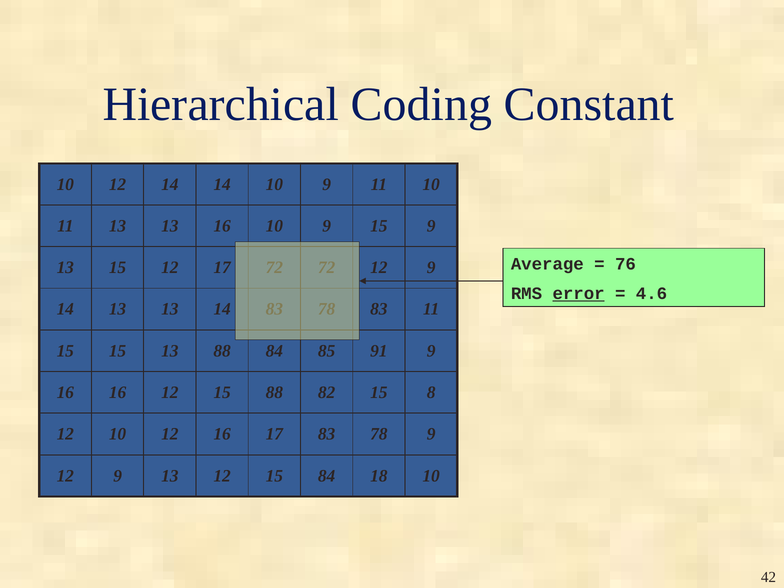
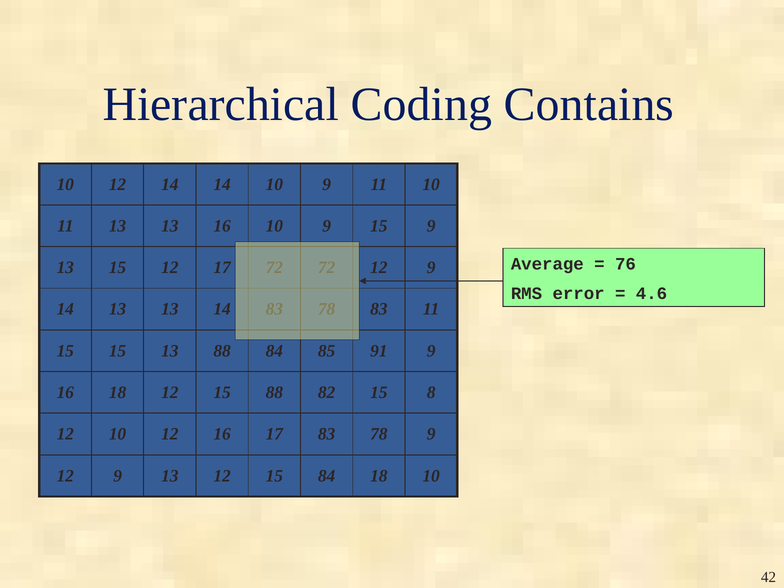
Constant: Constant -> Contains
error underline: present -> none
16 16: 16 -> 18
